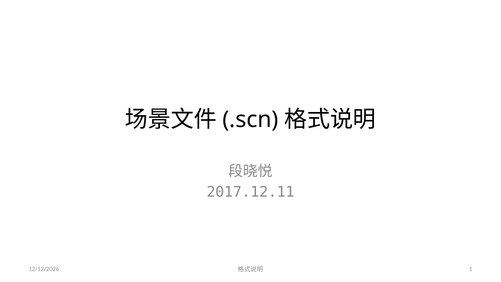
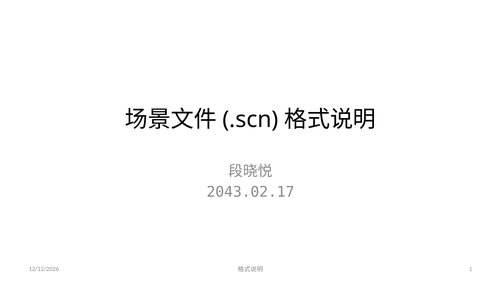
2017.12.11: 2017.12.11 -> 2043.02.17
